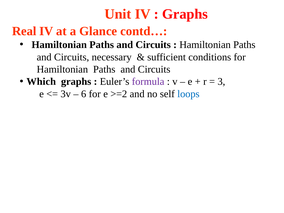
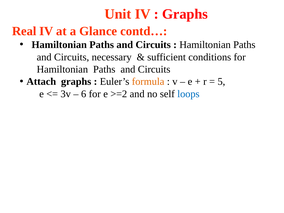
Which: Which -> Attach
formula colour: purple -> orange
3: 3 -> 5
